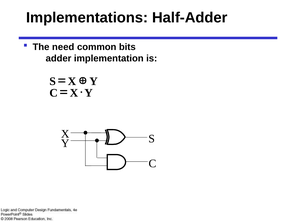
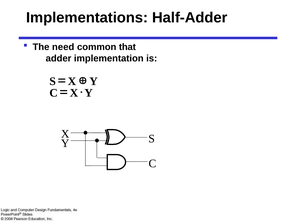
bits: bits -> that
